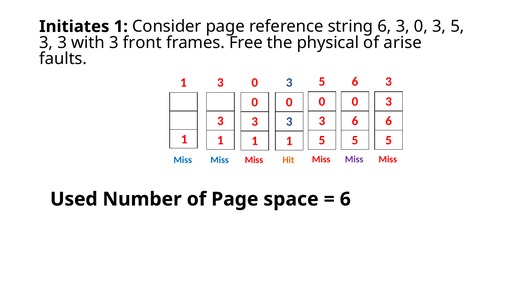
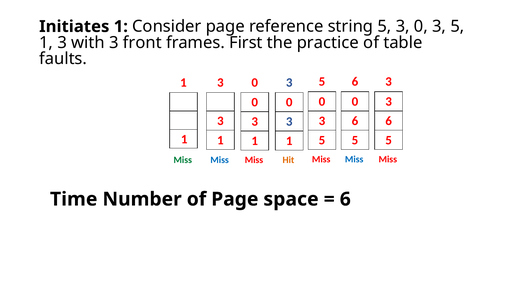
string 6: 6 -> 5
3 at (46, 43): 3 -> 1
Free: Free -> First
physical: physical -> practice
arise: arise -> table
Miss at (354, 159) colour: purple -> blue
Miss at (183, 160) colour: blue -> green
Used: Used -> Time
